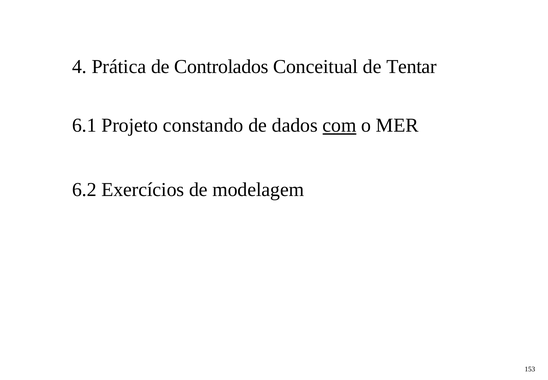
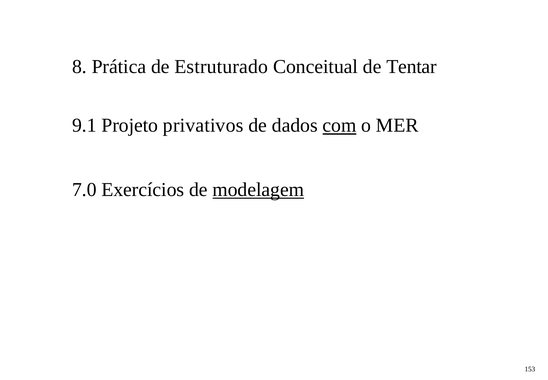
4: 4 -> 8
Controlados: Controlados -> Estruturado
6.1: 6.1 -> 9.1
constando: constando -> privativos
6.2: 6.2 -> 7.0
modelagem underline: none -> present
